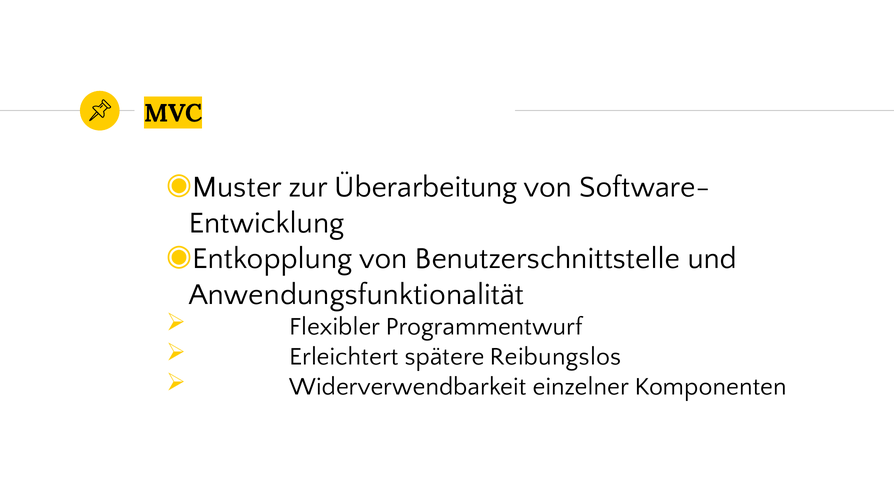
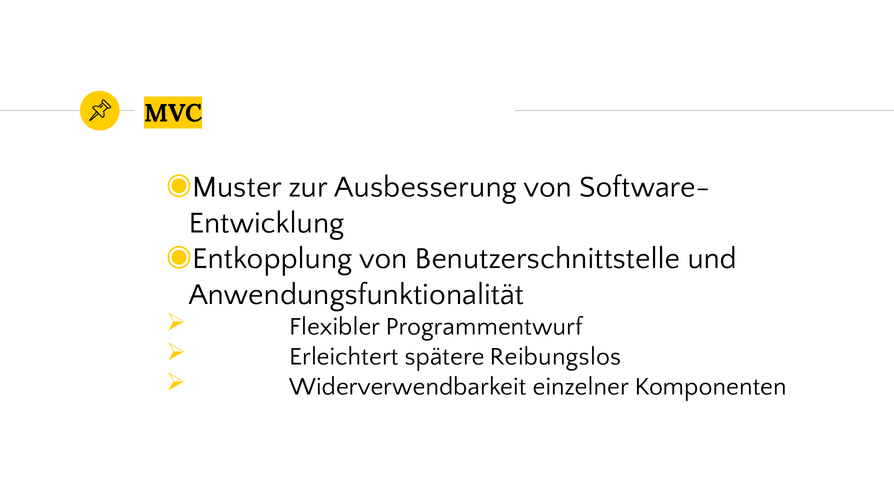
Überarbeitung: Überarbeitung -> Ausbesserung
